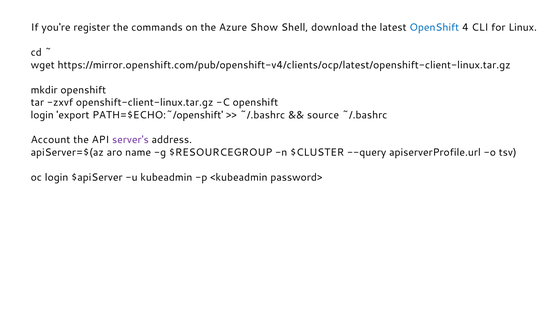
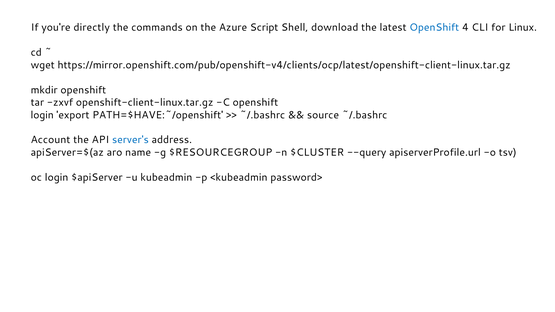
register: register -> directly
Show: Show -> Script
PATH=$ECHO:~/openshift: PATH=$ECHO:~/openshift -> PATH=$HAVE:~/openshift
server's colour: purple -> blue
